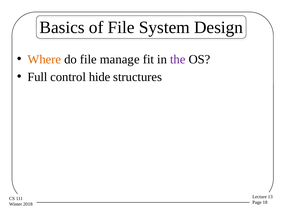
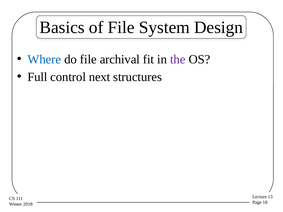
Where colour: orange -> blue
manage: manage -> archival
hide: hide -> next
